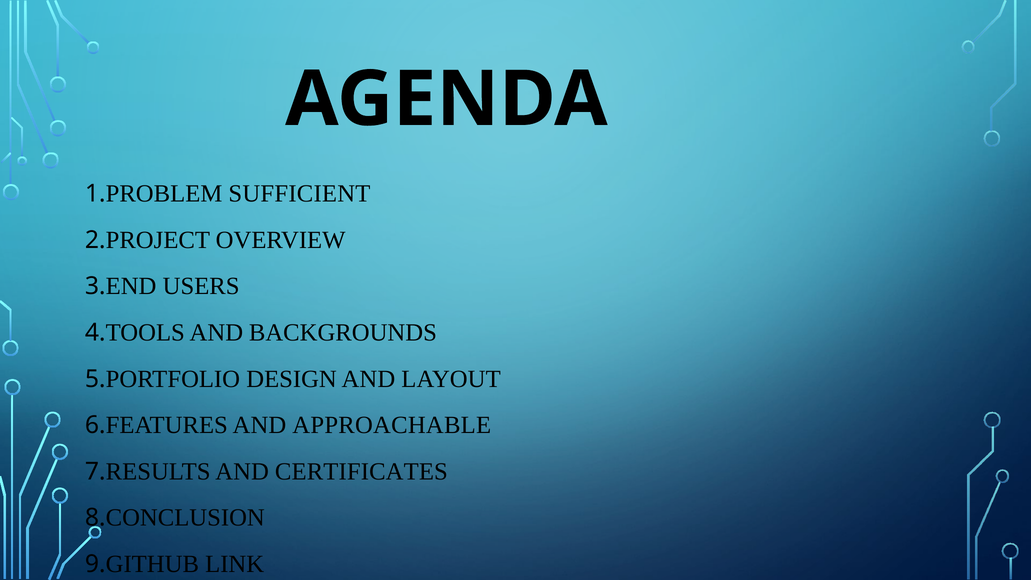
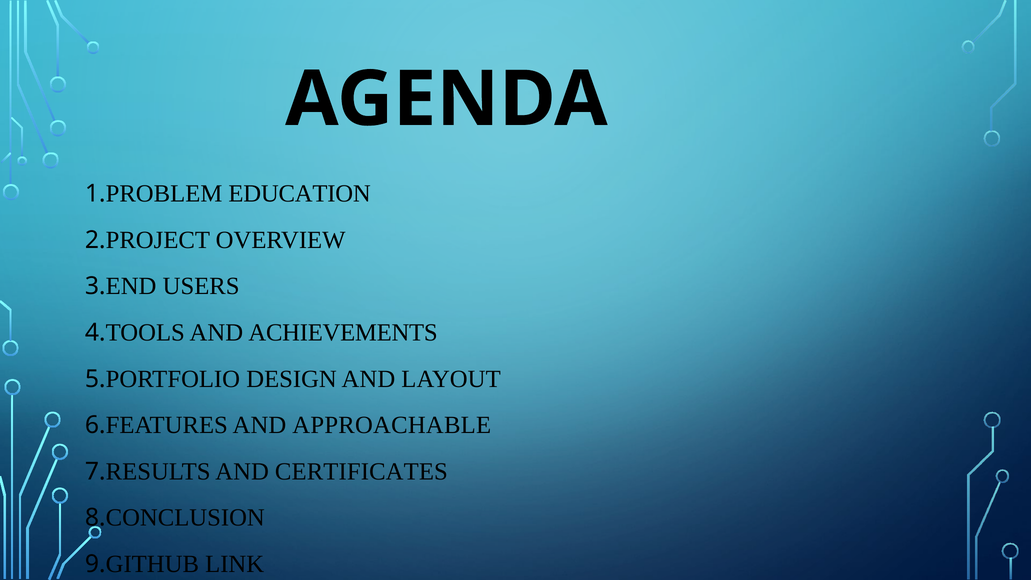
SUFFICIENT: SUFFICIENT -> EDUCATION
BACKGROUNDS: BACKGROUNDS -> ACHIEVEMENTS
